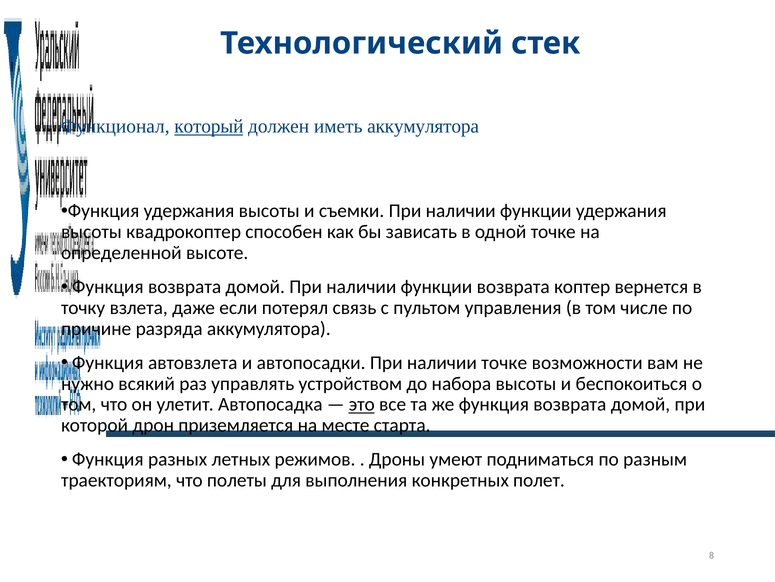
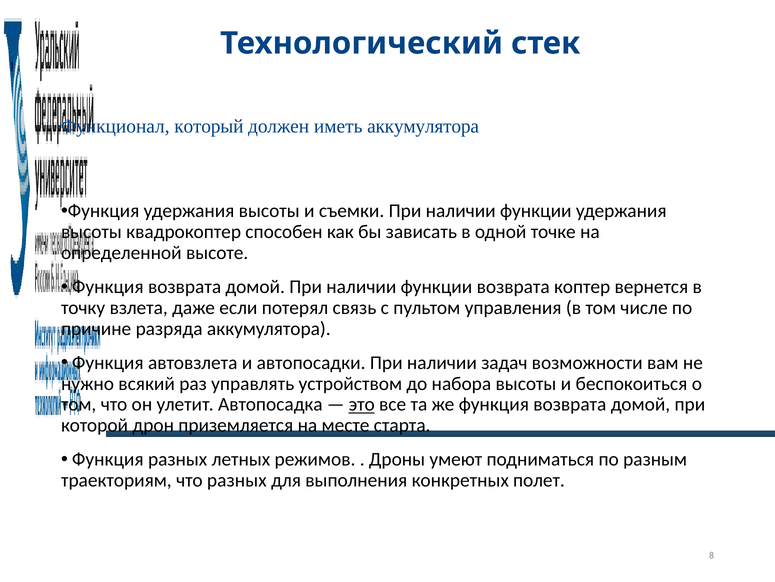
который underline: present -> none
наличии точке: точке -> задач
что полеты: полеты -> разных
